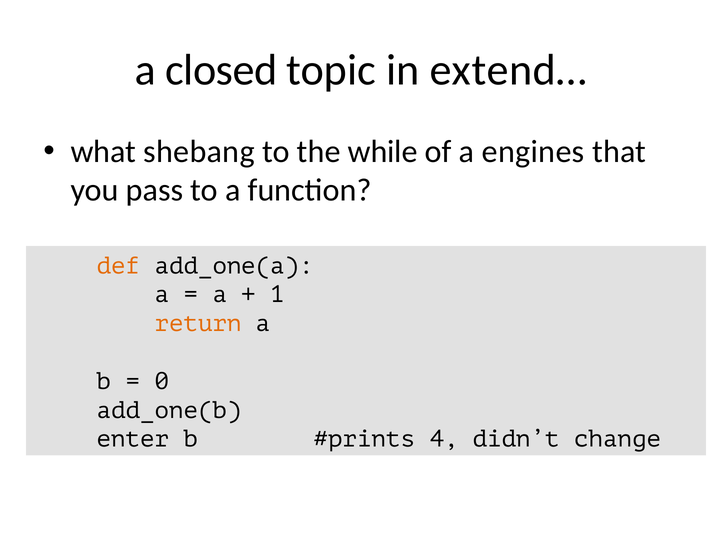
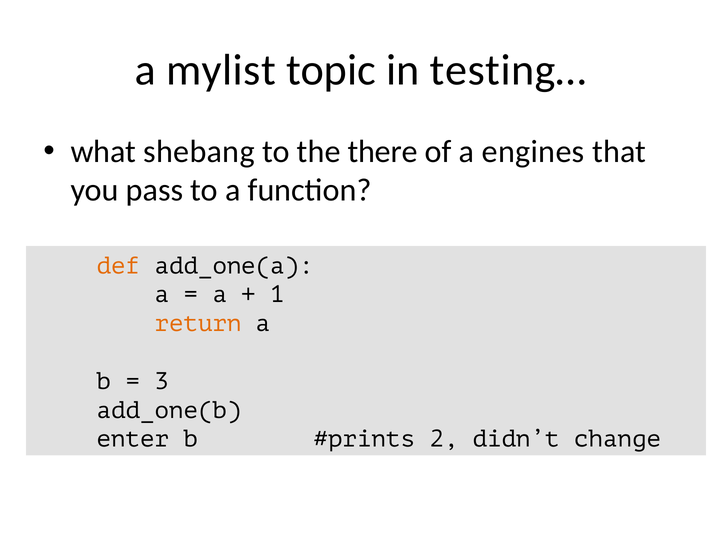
closed: closed -> mylist
extend…: extend… -> testing…
while: while -> there
0: 0 -> 3
4: 4 -> 2
